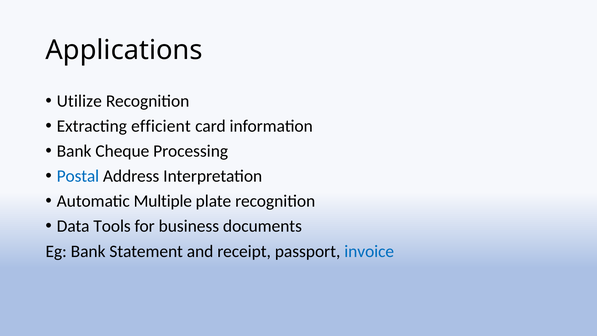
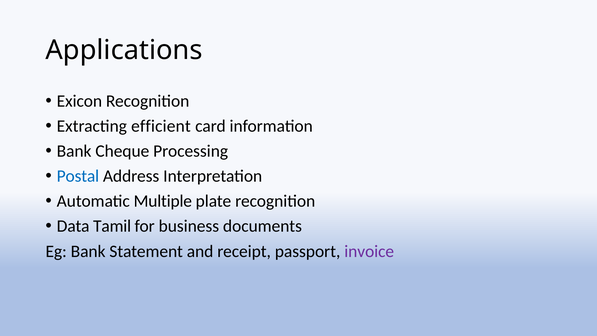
Utilize: Utilize -> Exicon
Tools: Tools -> Tamil
invoice colour: blue -> purple
